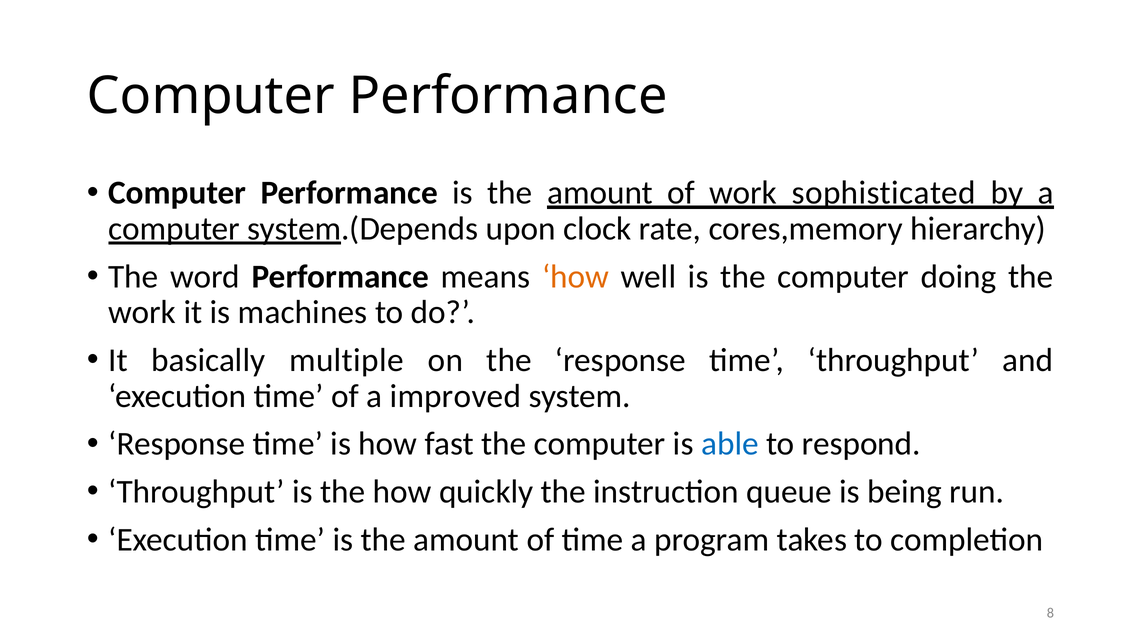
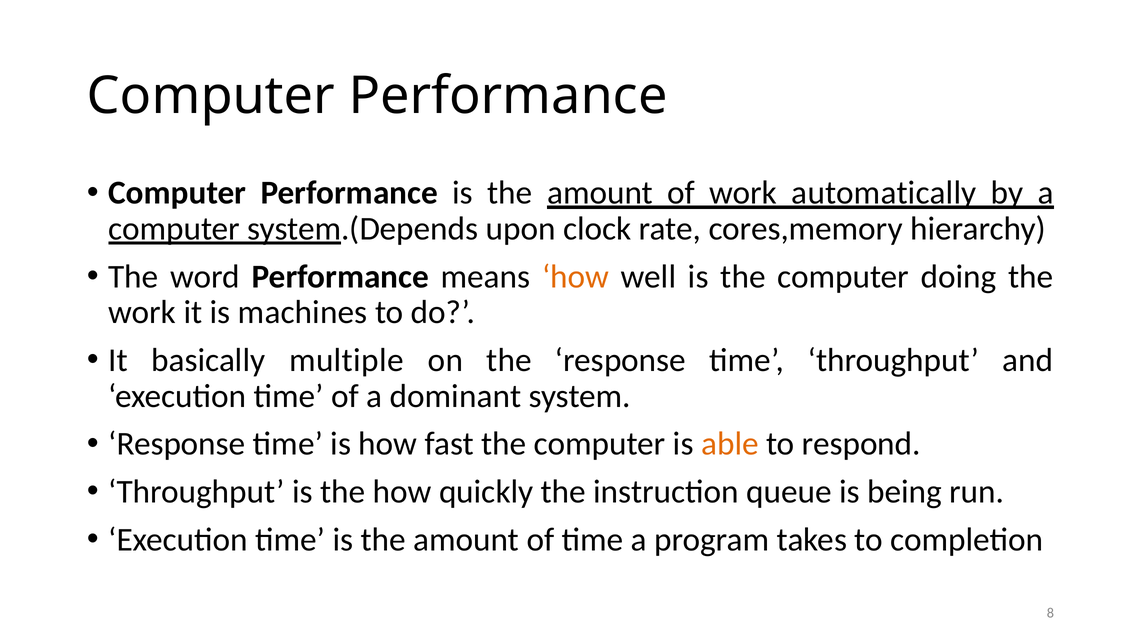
sophisticated: sophisticated -> automatically
improved: improved -> dominant
able colour: blue -> orange
